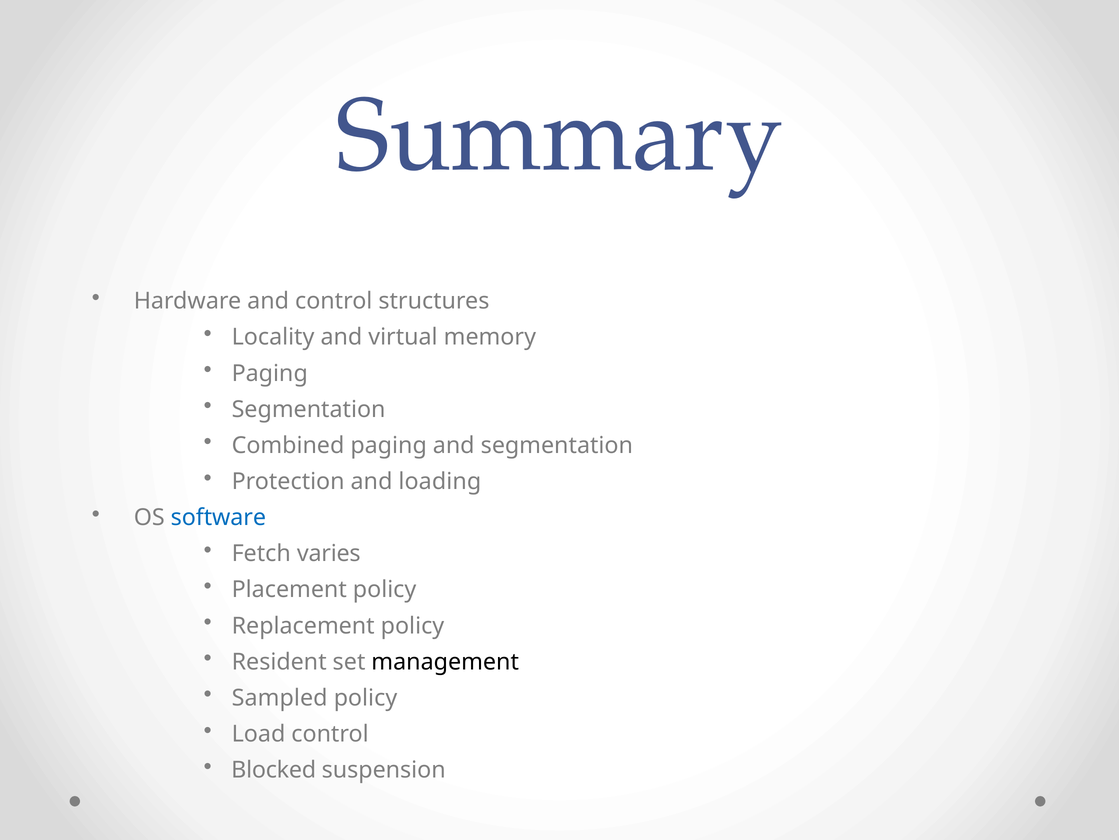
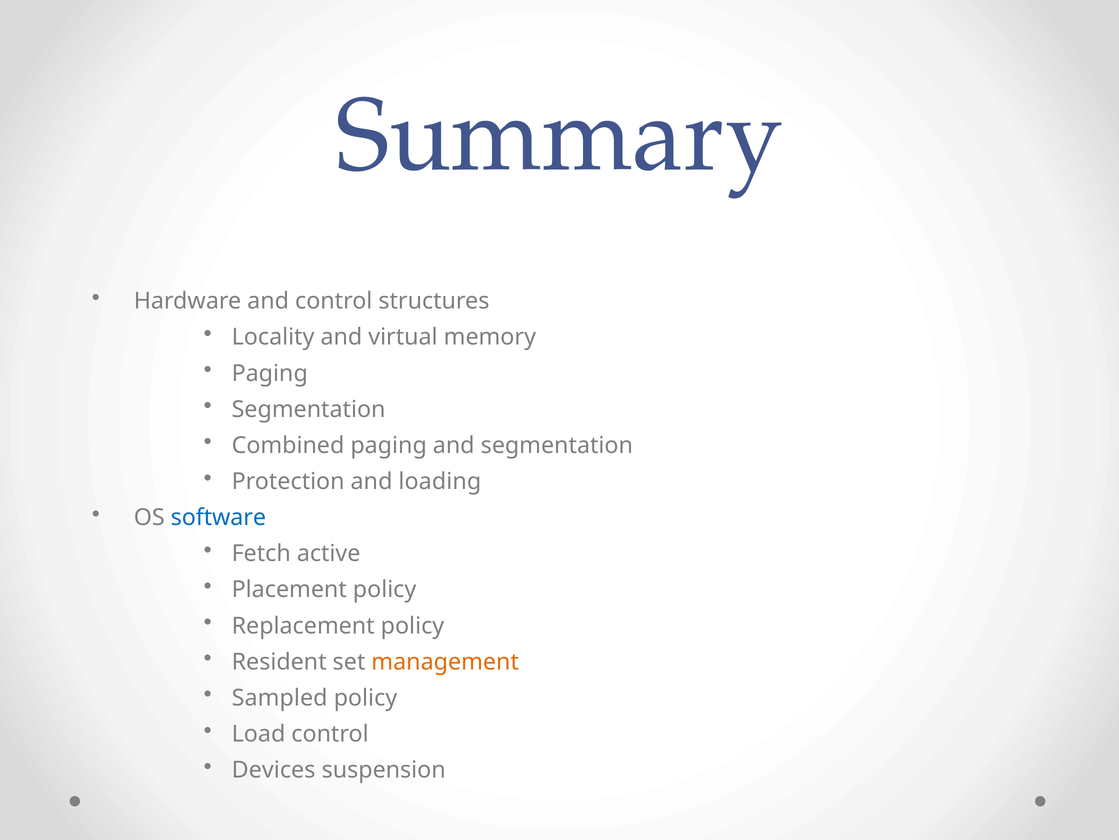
varies: varies -> active
management colour: black -> orange
Blocked: Blocked -> Devices
